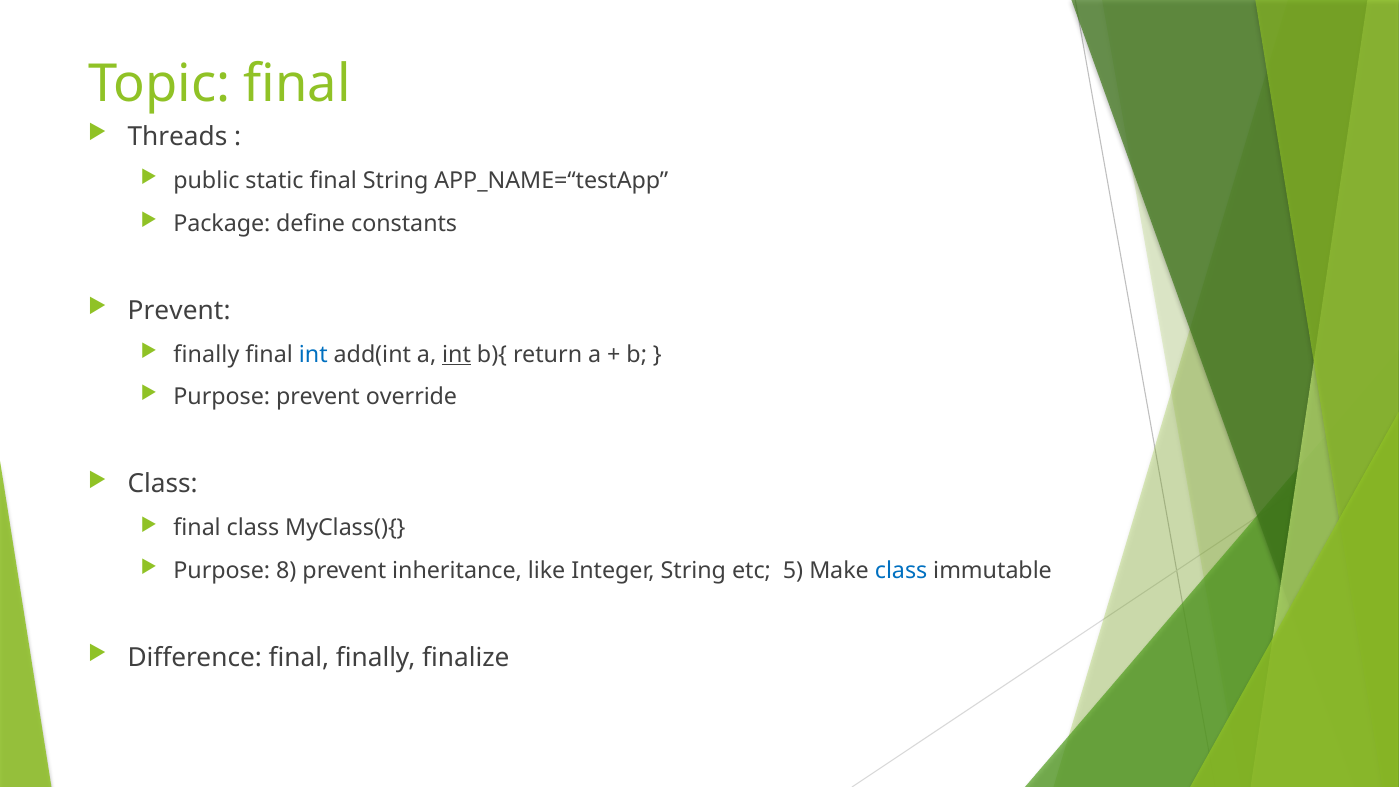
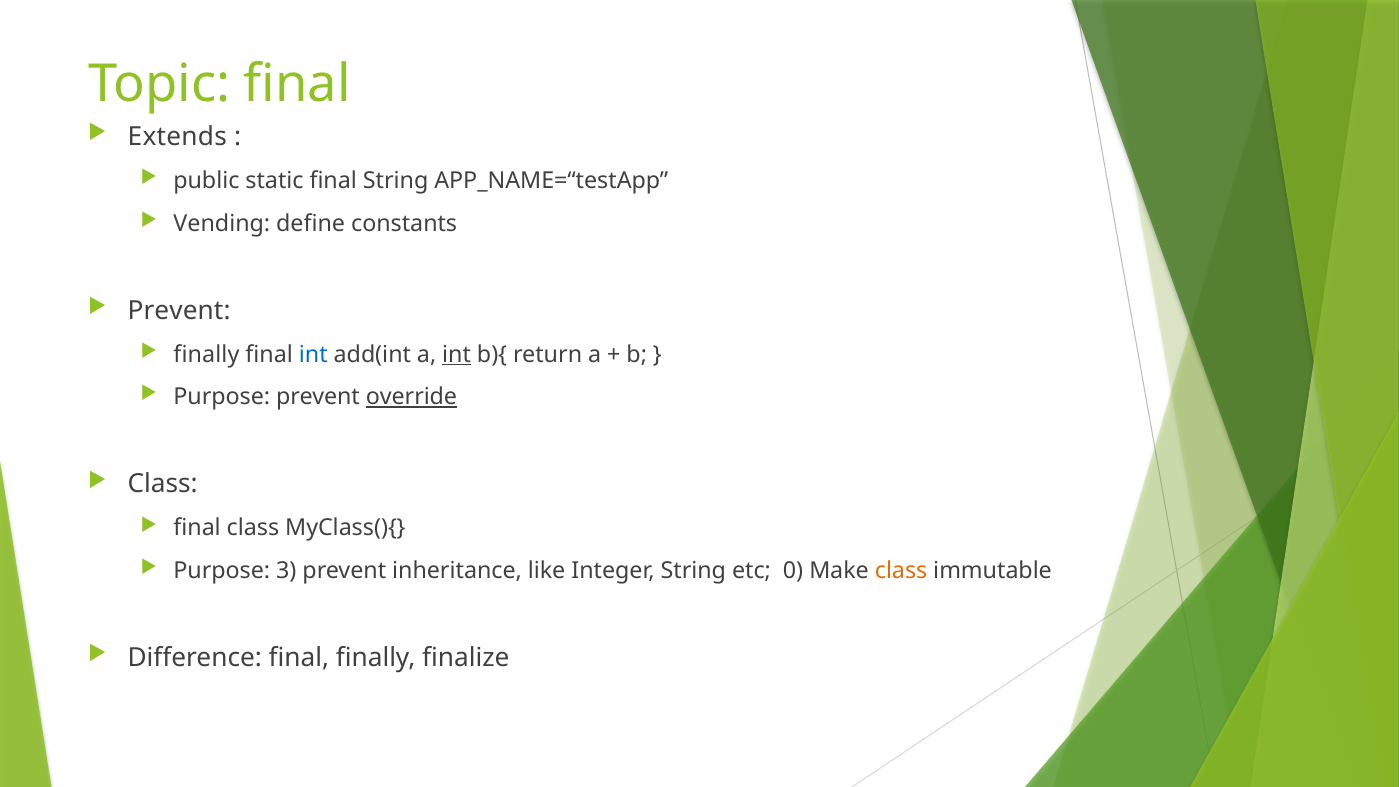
Threads: Threads -> Extends
Package: Package -> Vending
override underline: none -> present
8: 8 -> 3
5: 5 -> 0
class at (901, 571) colour: blue -> orange
